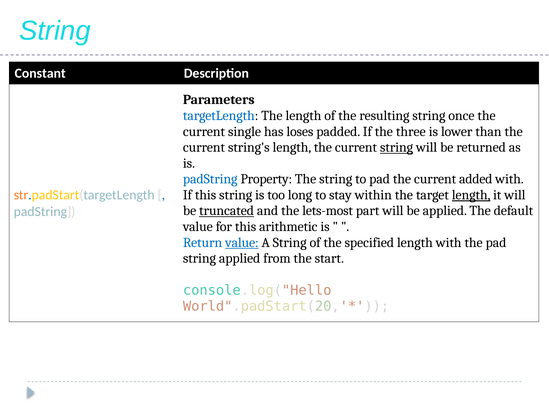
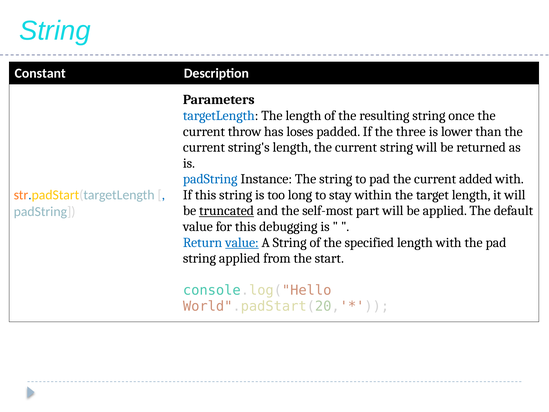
single: single -> throw
string at (397, 147) underline: present -> none
Property: Property -> Instance
length at (471, 195) underline: present -> none
lets-most: lets-most -> self-most
arithmetic: arithmetic -> debugging
